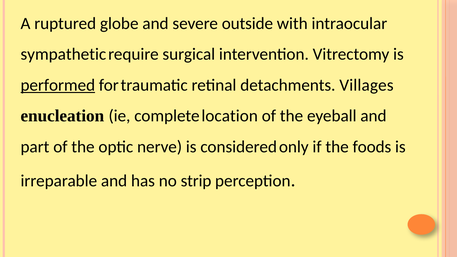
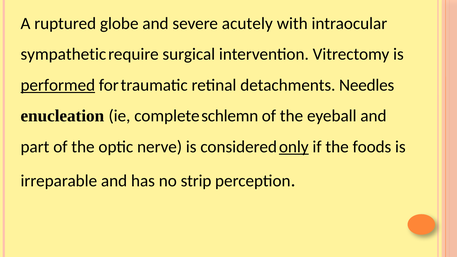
outside: outside -> acutely
Villages: Villages -> Needles
location: location -> schlemn
only underline: none -> present
